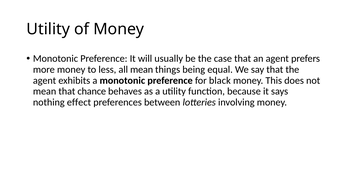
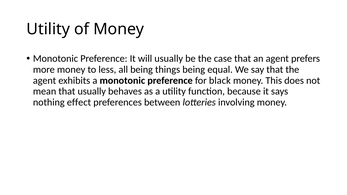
all mean: mean -> being
that chance: chance -> usually
